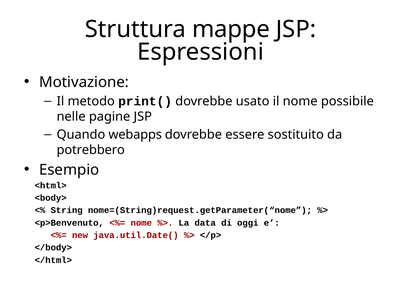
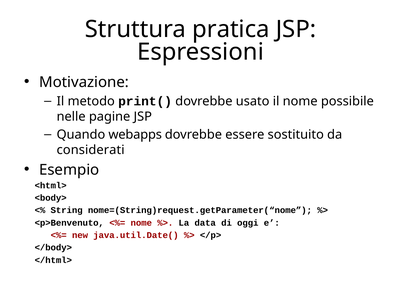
mappe: mappe -> pratica
potrebbero: potrebbero -> considerati
